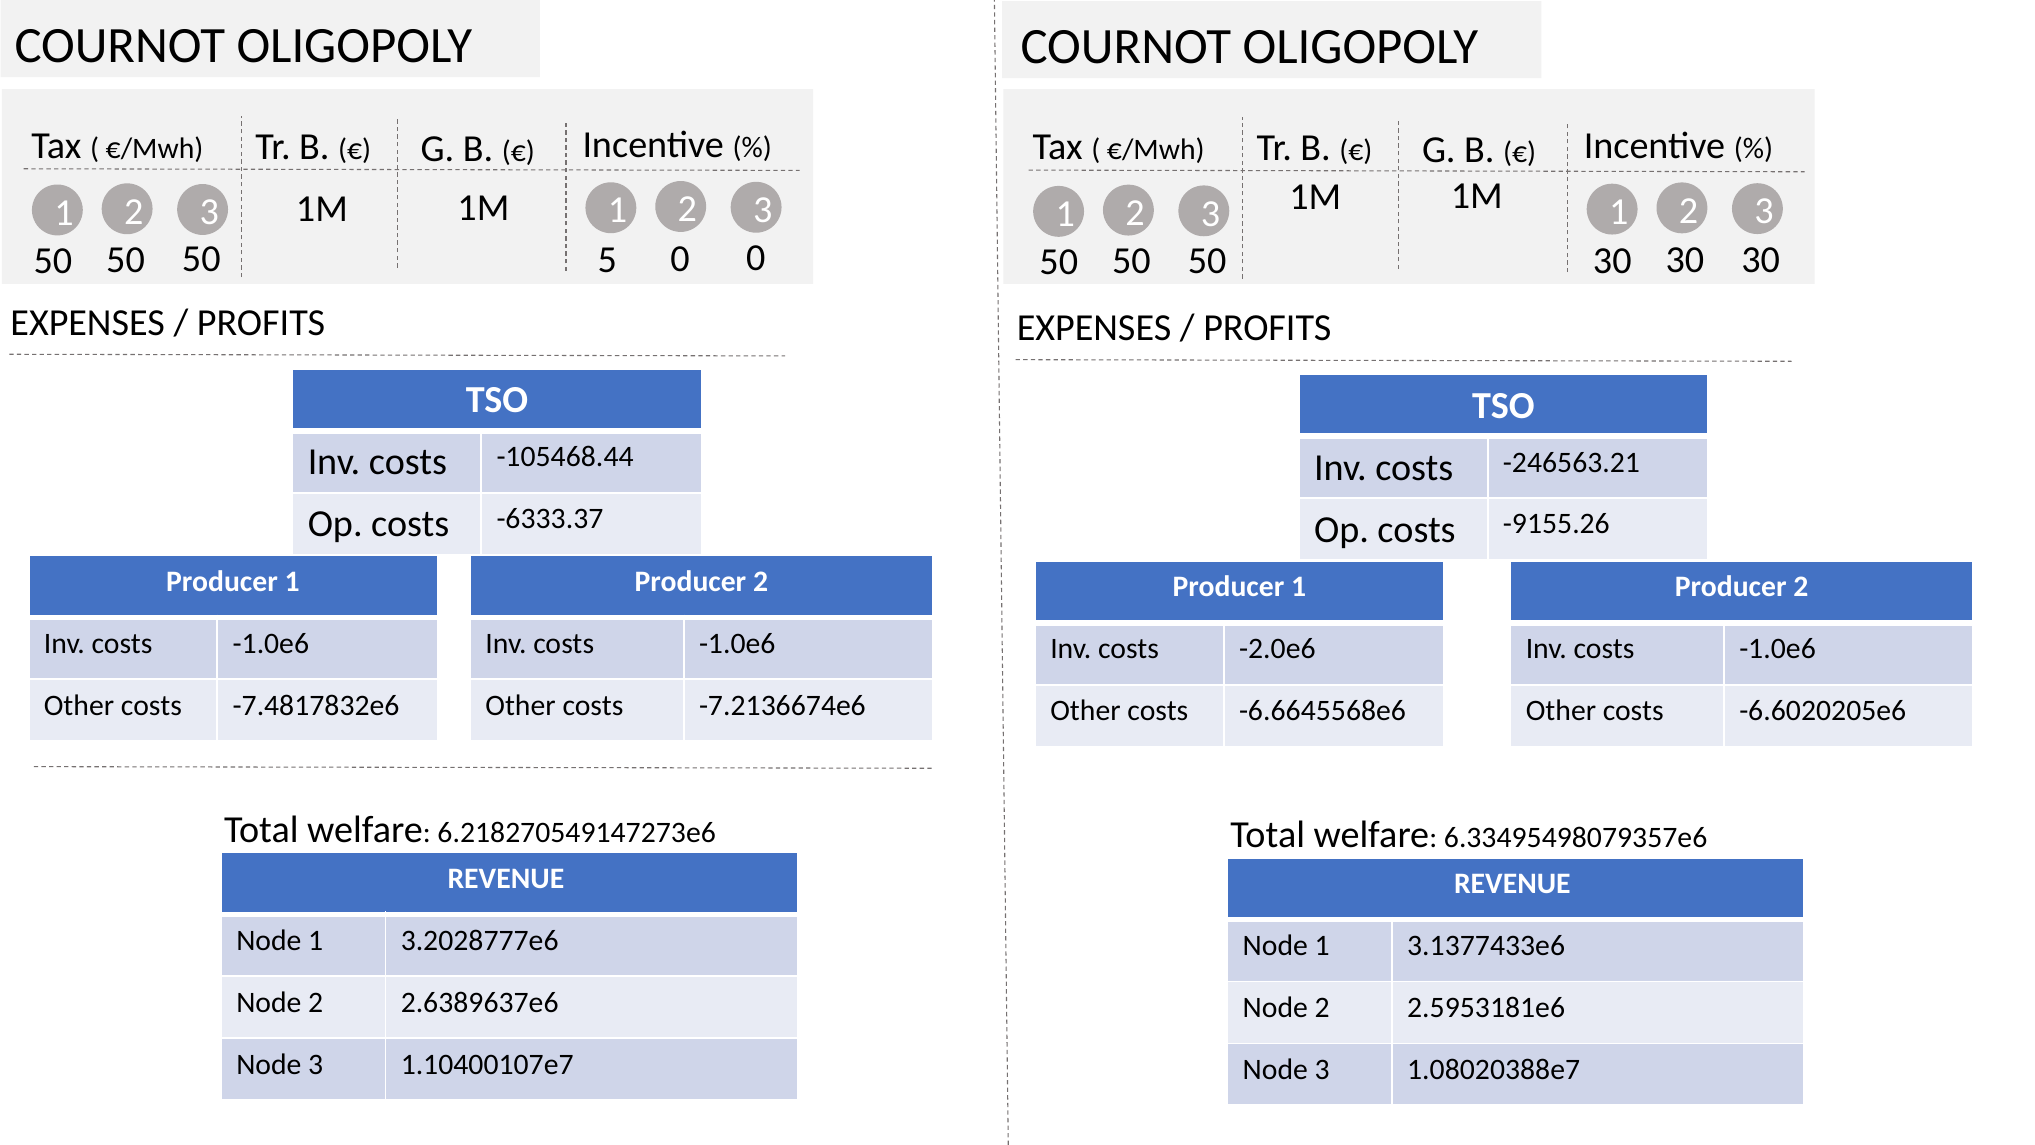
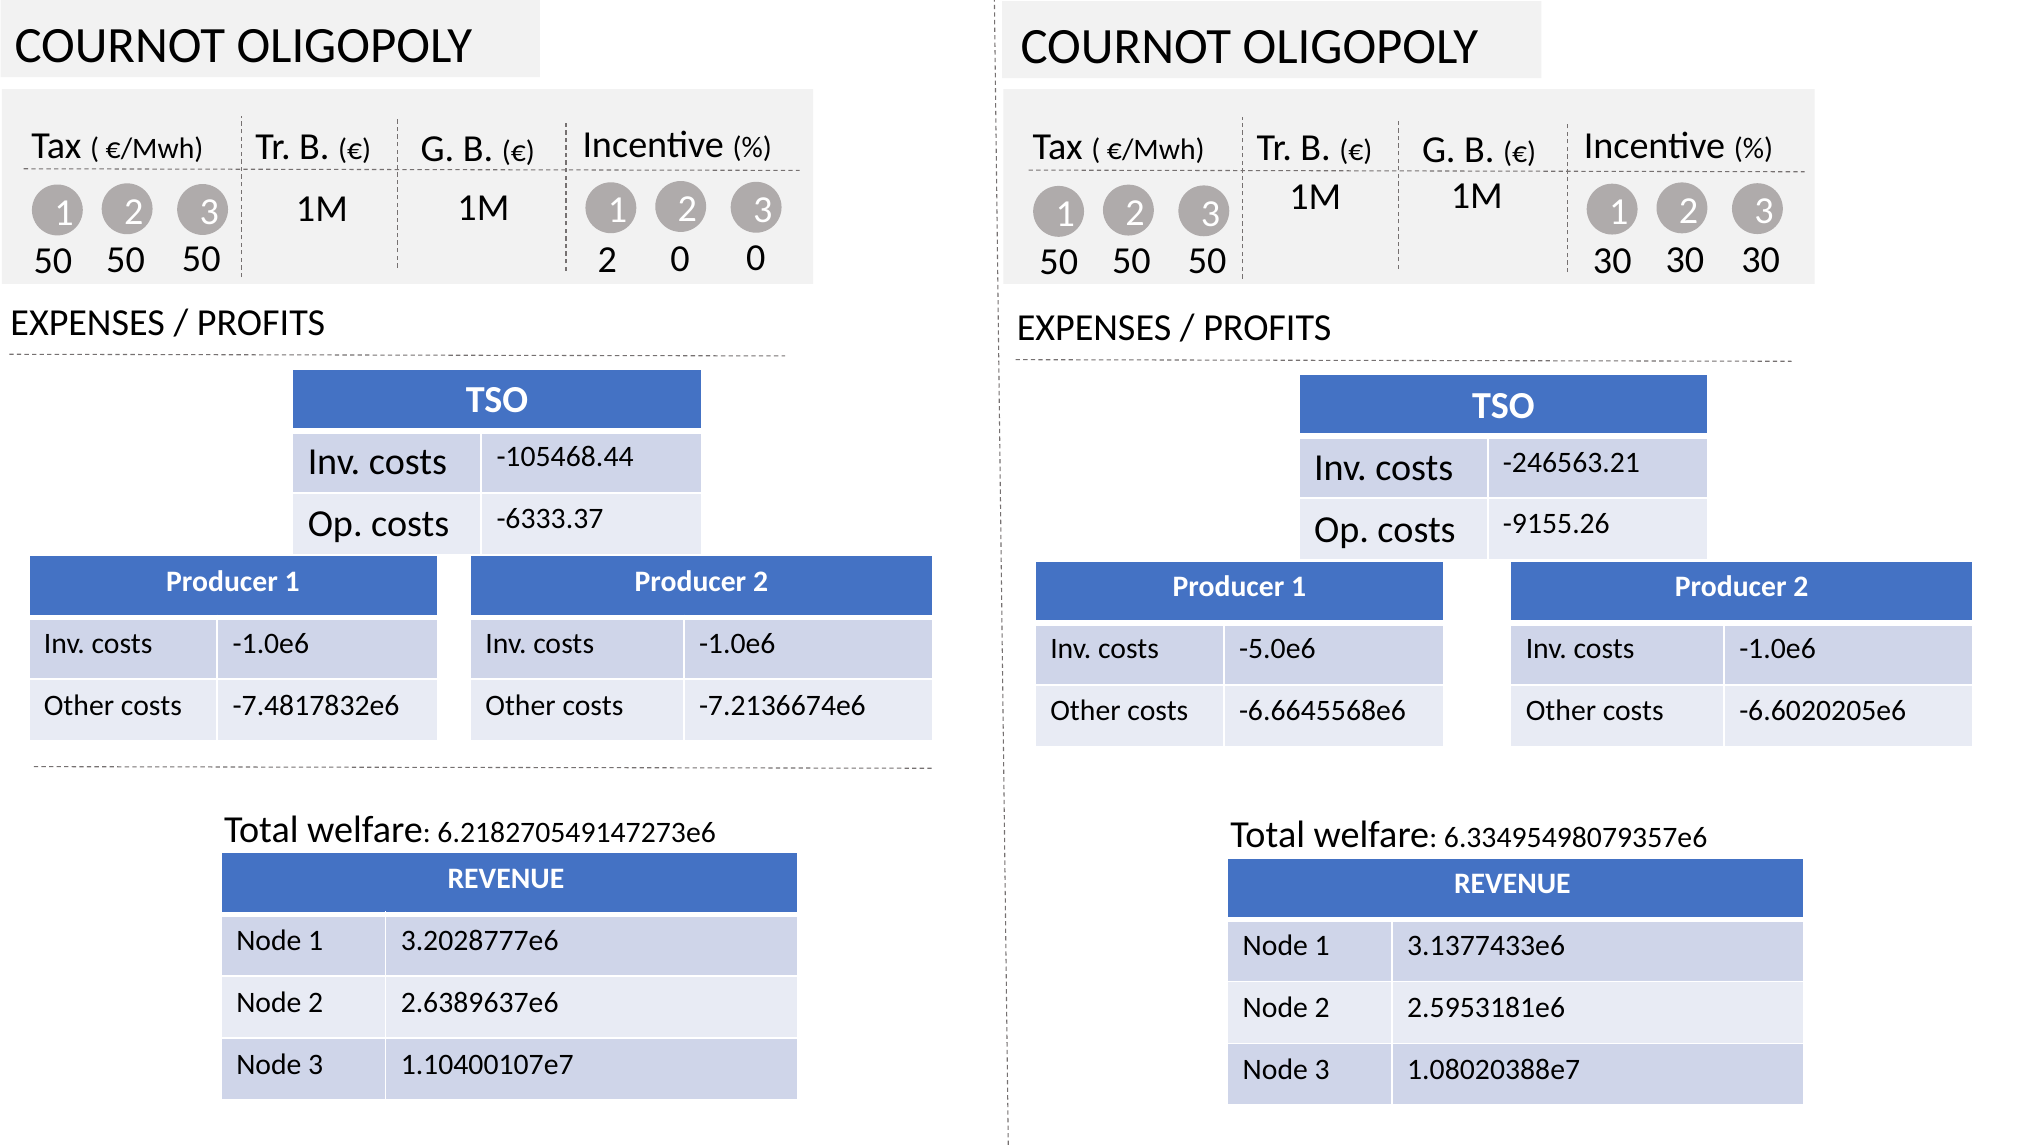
50 5: 5 -> 2
-2.0e6: -2.0e6 -> -5.0e6
